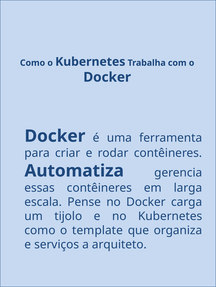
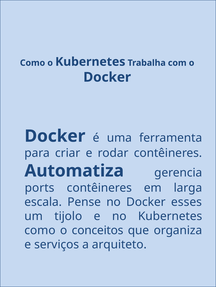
essas: essas -> ports
carga: carga -> esses
template: template -> conceitos
